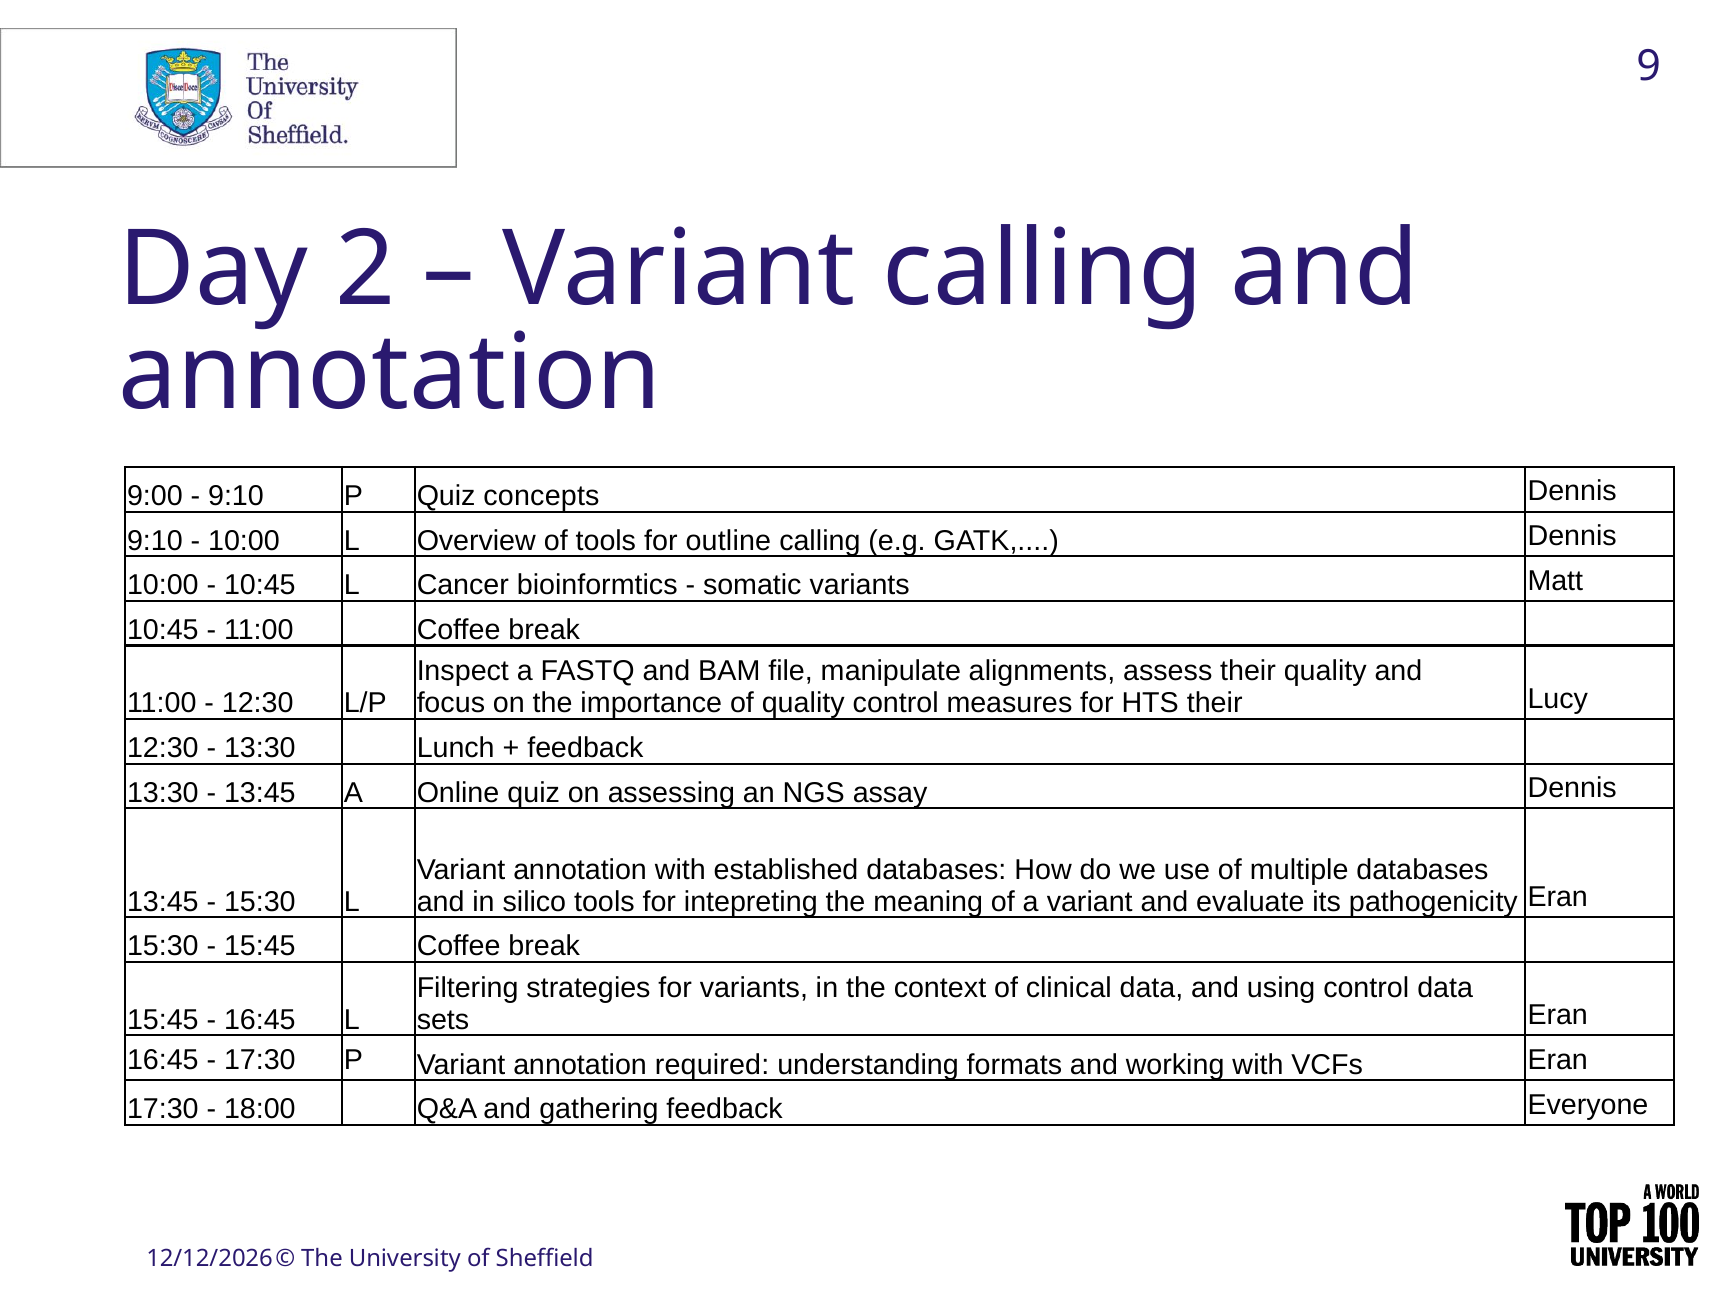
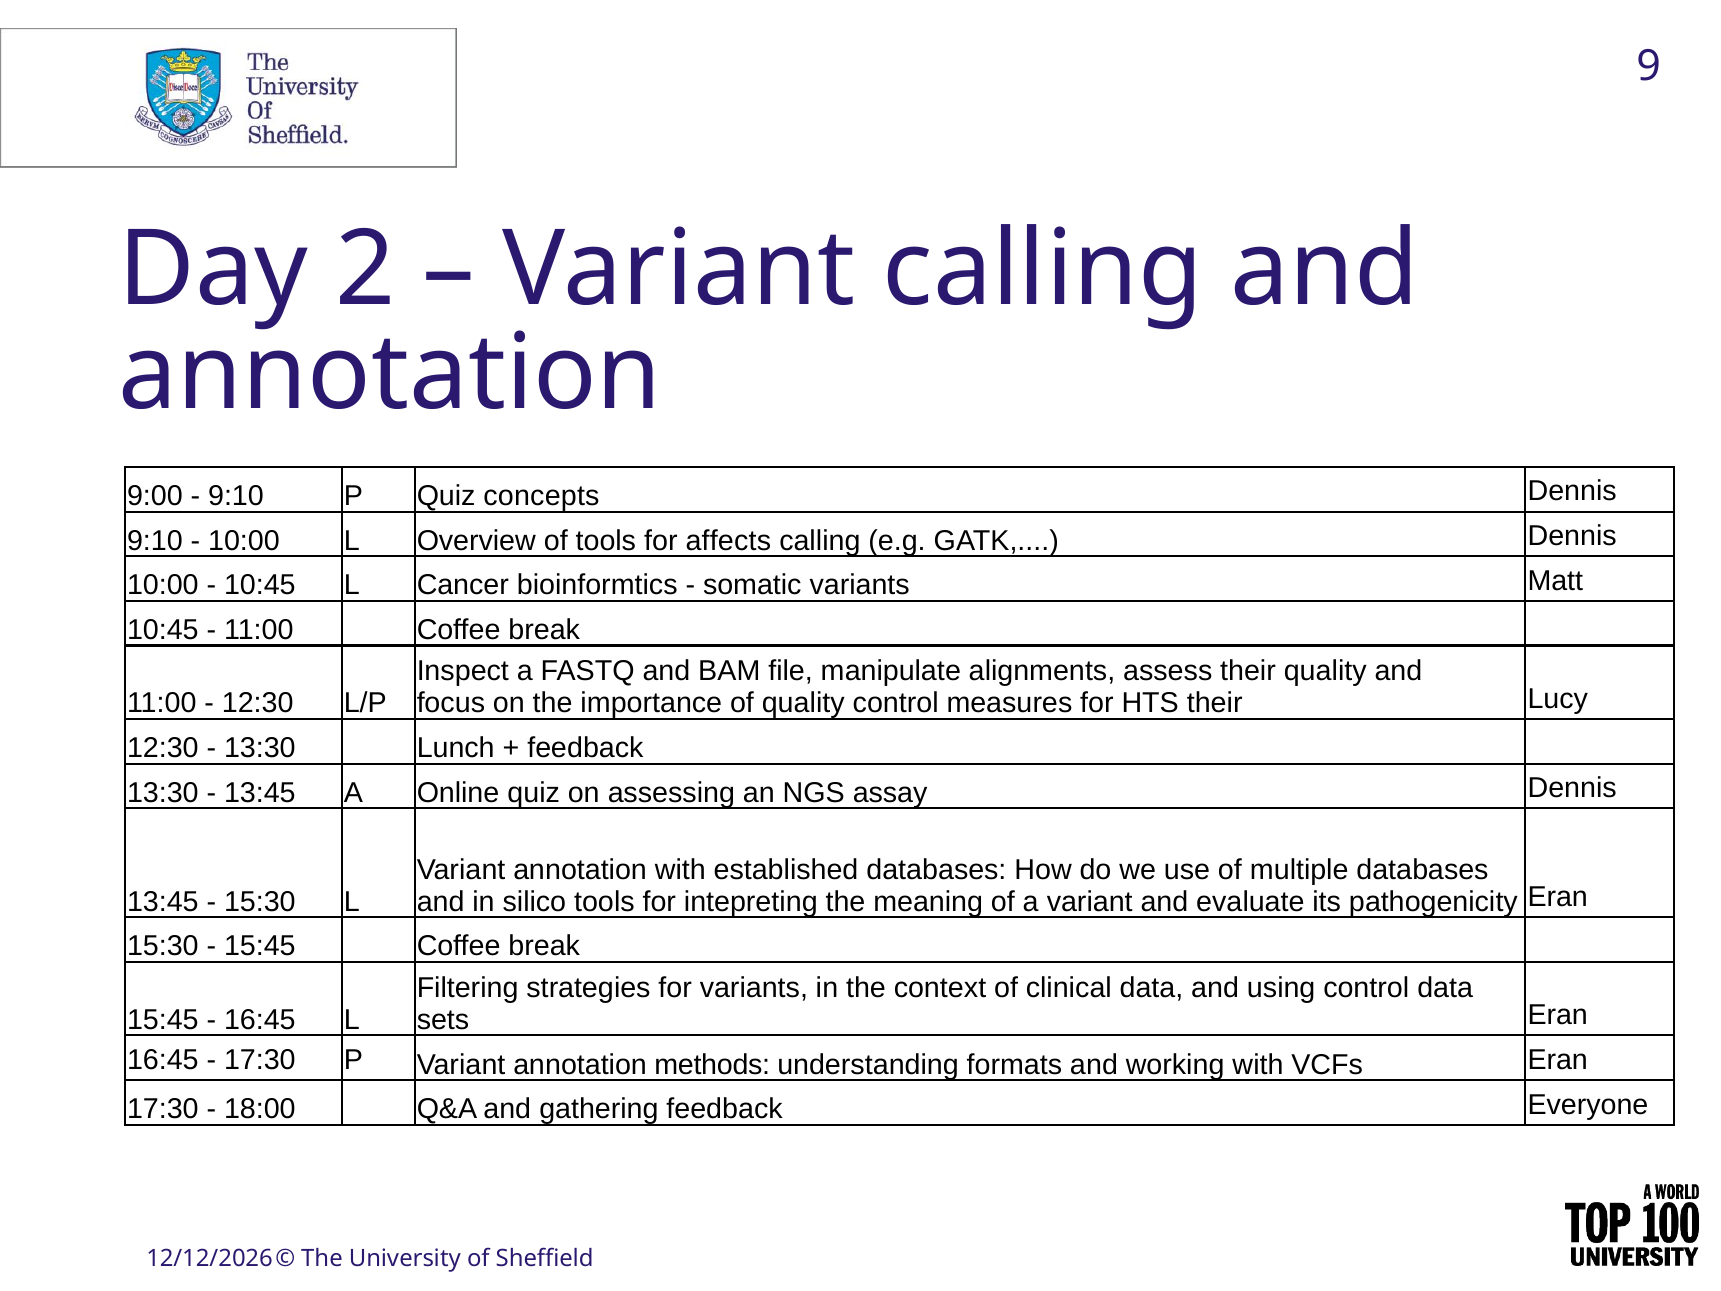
outline: outline -> affects
required: required -> methods
